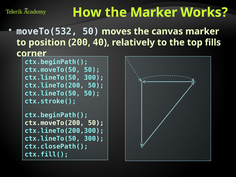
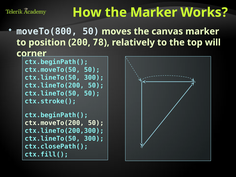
moveTo(532: moveTo(532 -> moveTo(800
40: 40 -> 78
fills: fills -> will
